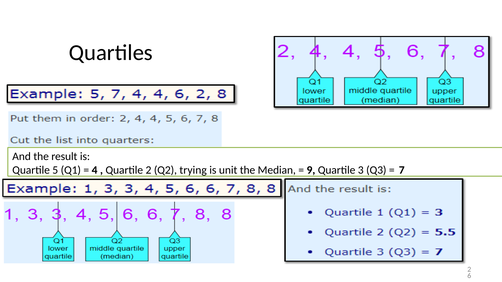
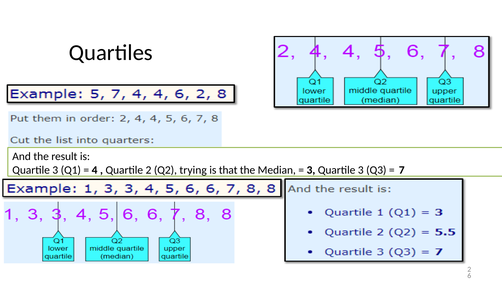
5 at (55, 170): 5 -> 3
unit: unit -> that
9 at (311, 170): 9 -> 3
